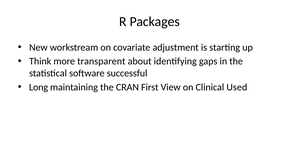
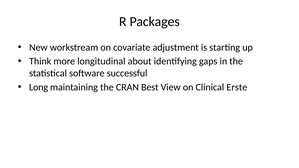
transparent: transparent -> longitudinal
First: First -> Best
Used: Used -> Erste
